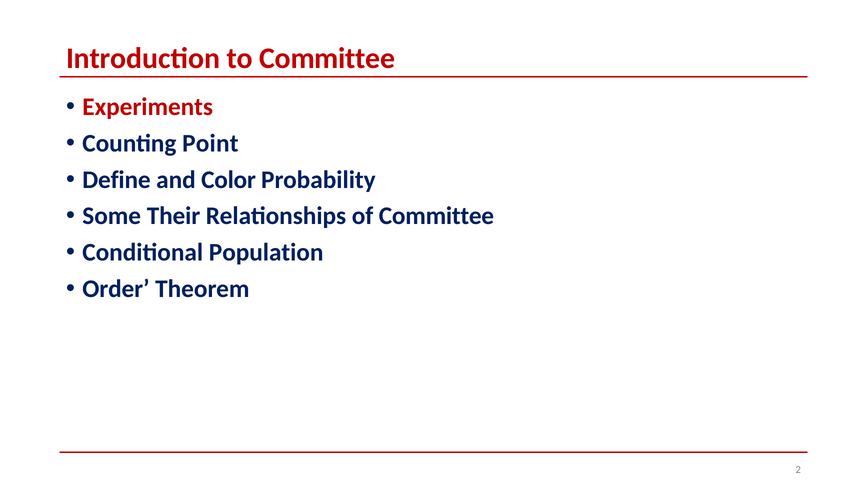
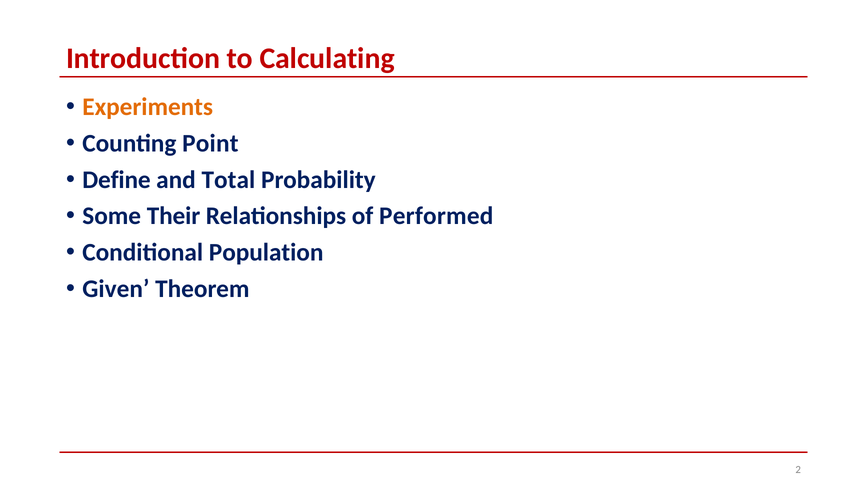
to Committee: Committee -> Calculating
Experiments colour: red -> orange
Color: Color -> Total
of Committee: Committee -> Performed
Order: Order -> Given
